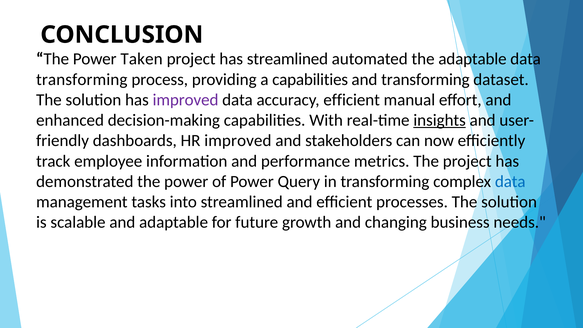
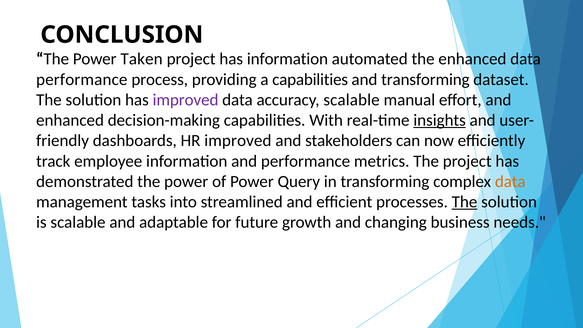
has streamlined: streamlined -> information
the adaptable: adaptable -> enhanced
transforming at (82, 79): transforming -> performance
accuracy efficient: efficient -> scalable
data at (510, 181) colour: blue -> orange
The at (465, 202) underline: none -> present
